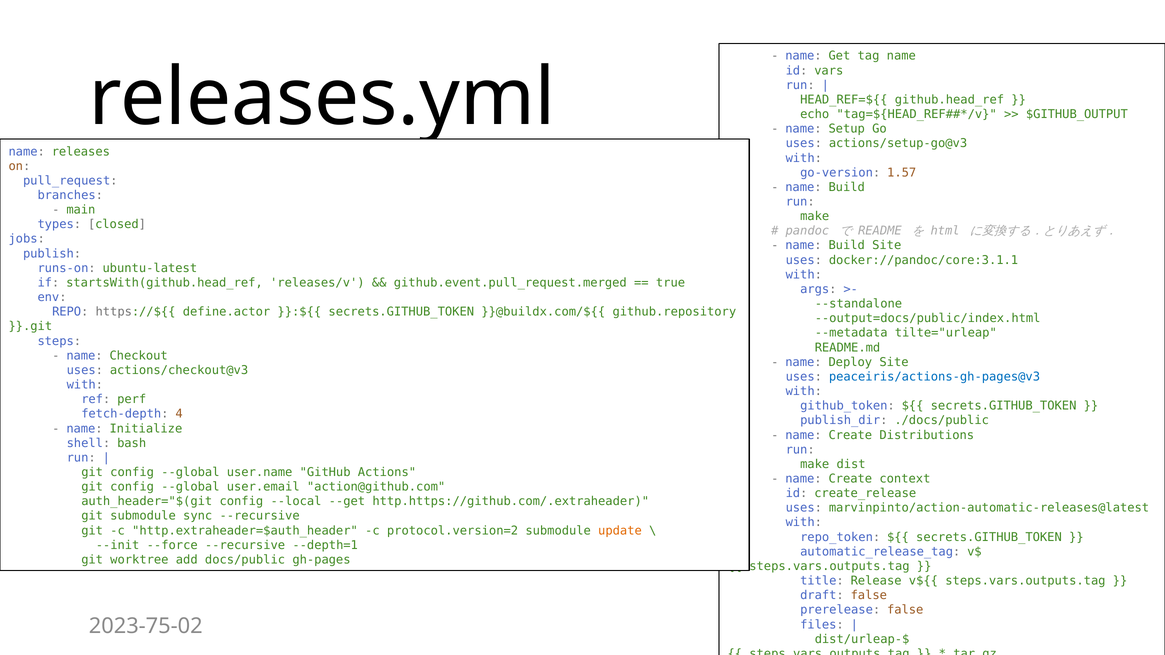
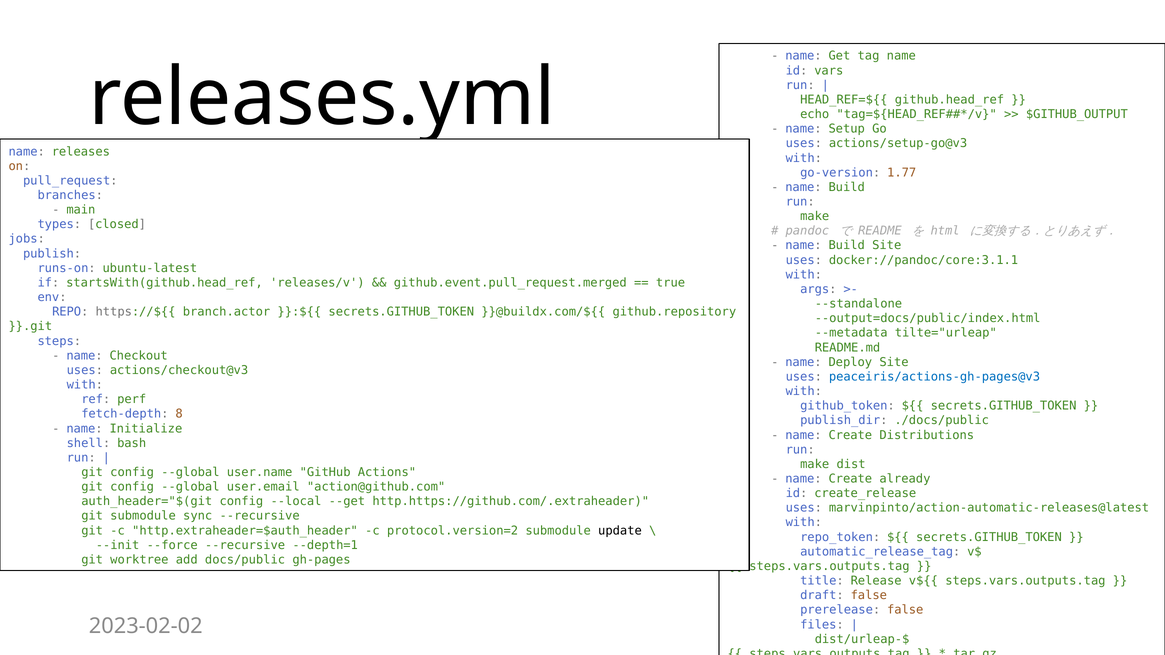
1.57: 1.57 -> 1.77
define.actor: define.actor -> branch.actor
4: 4 -> 8
context: context -> already
update colour: orange -> black
2023-75-02: 2023-75-02 -> 2023-02-02
